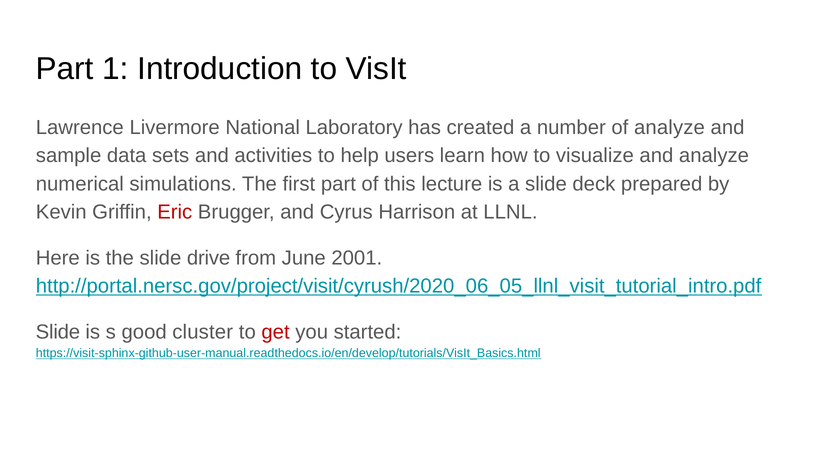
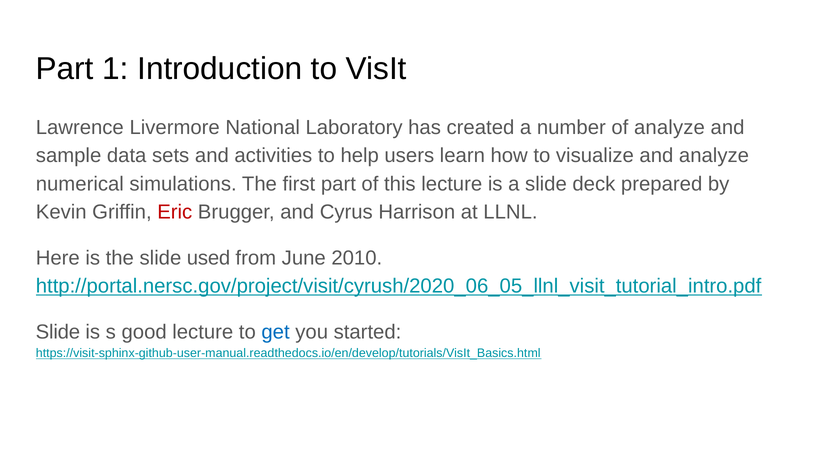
drive: drive -> used
2001: 2001 -> 2010
good cluster: cluster -> lecture
get colour: red -> blue
